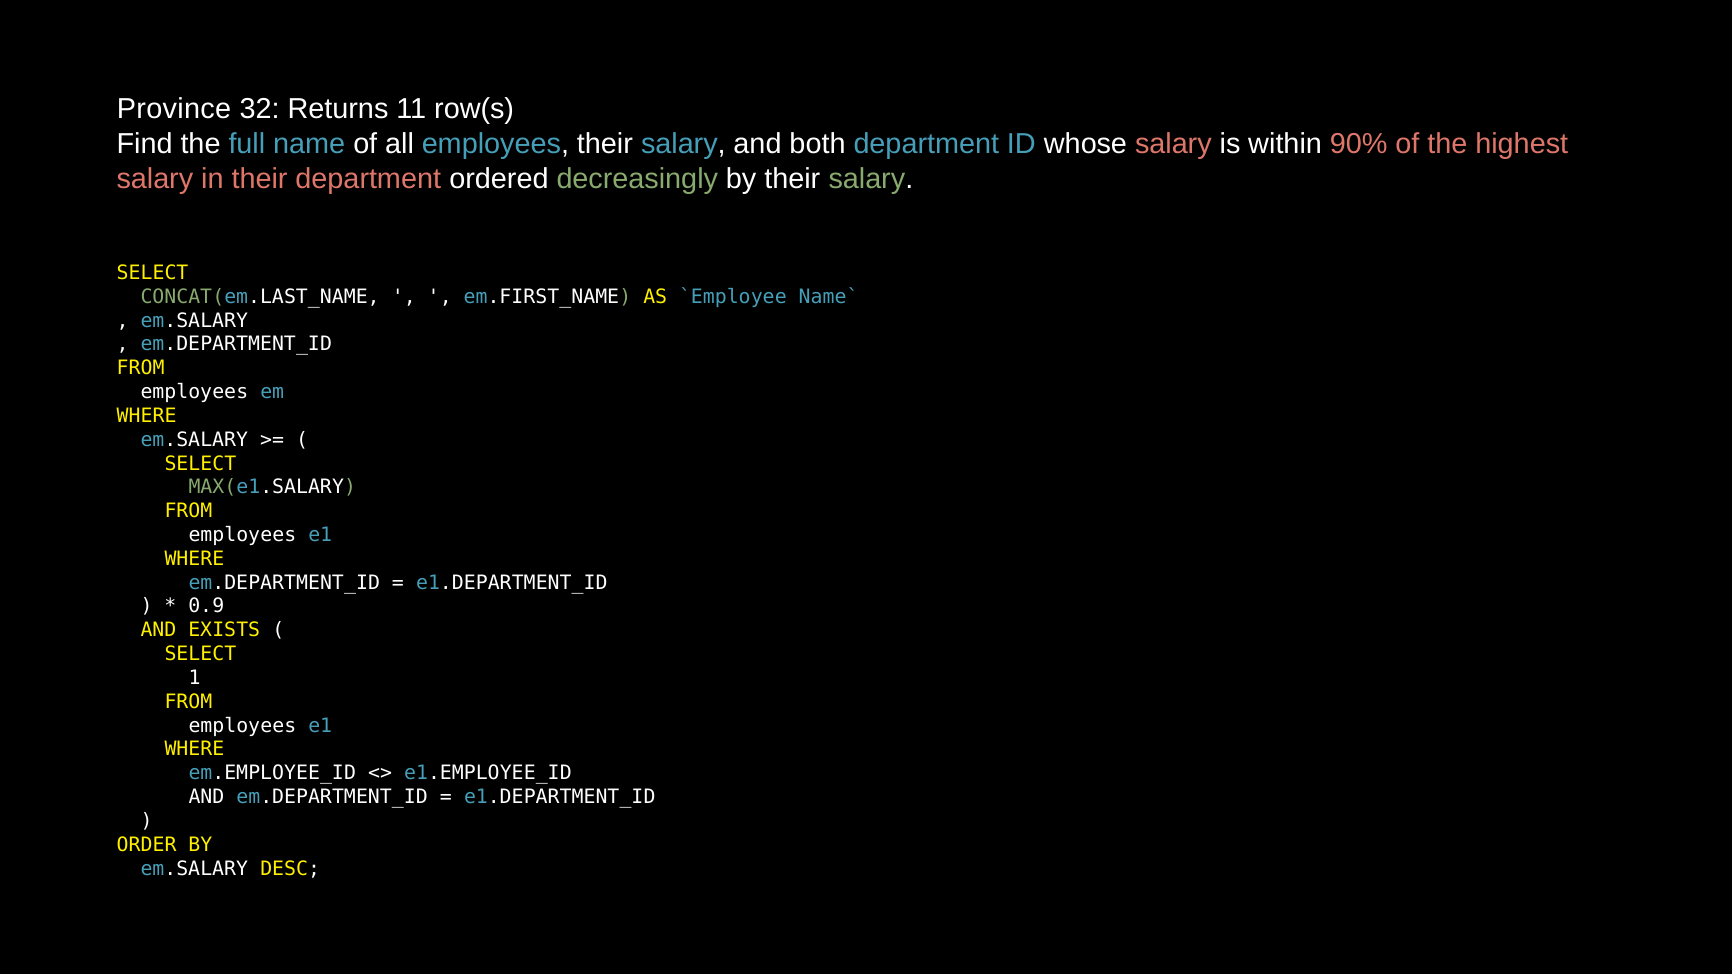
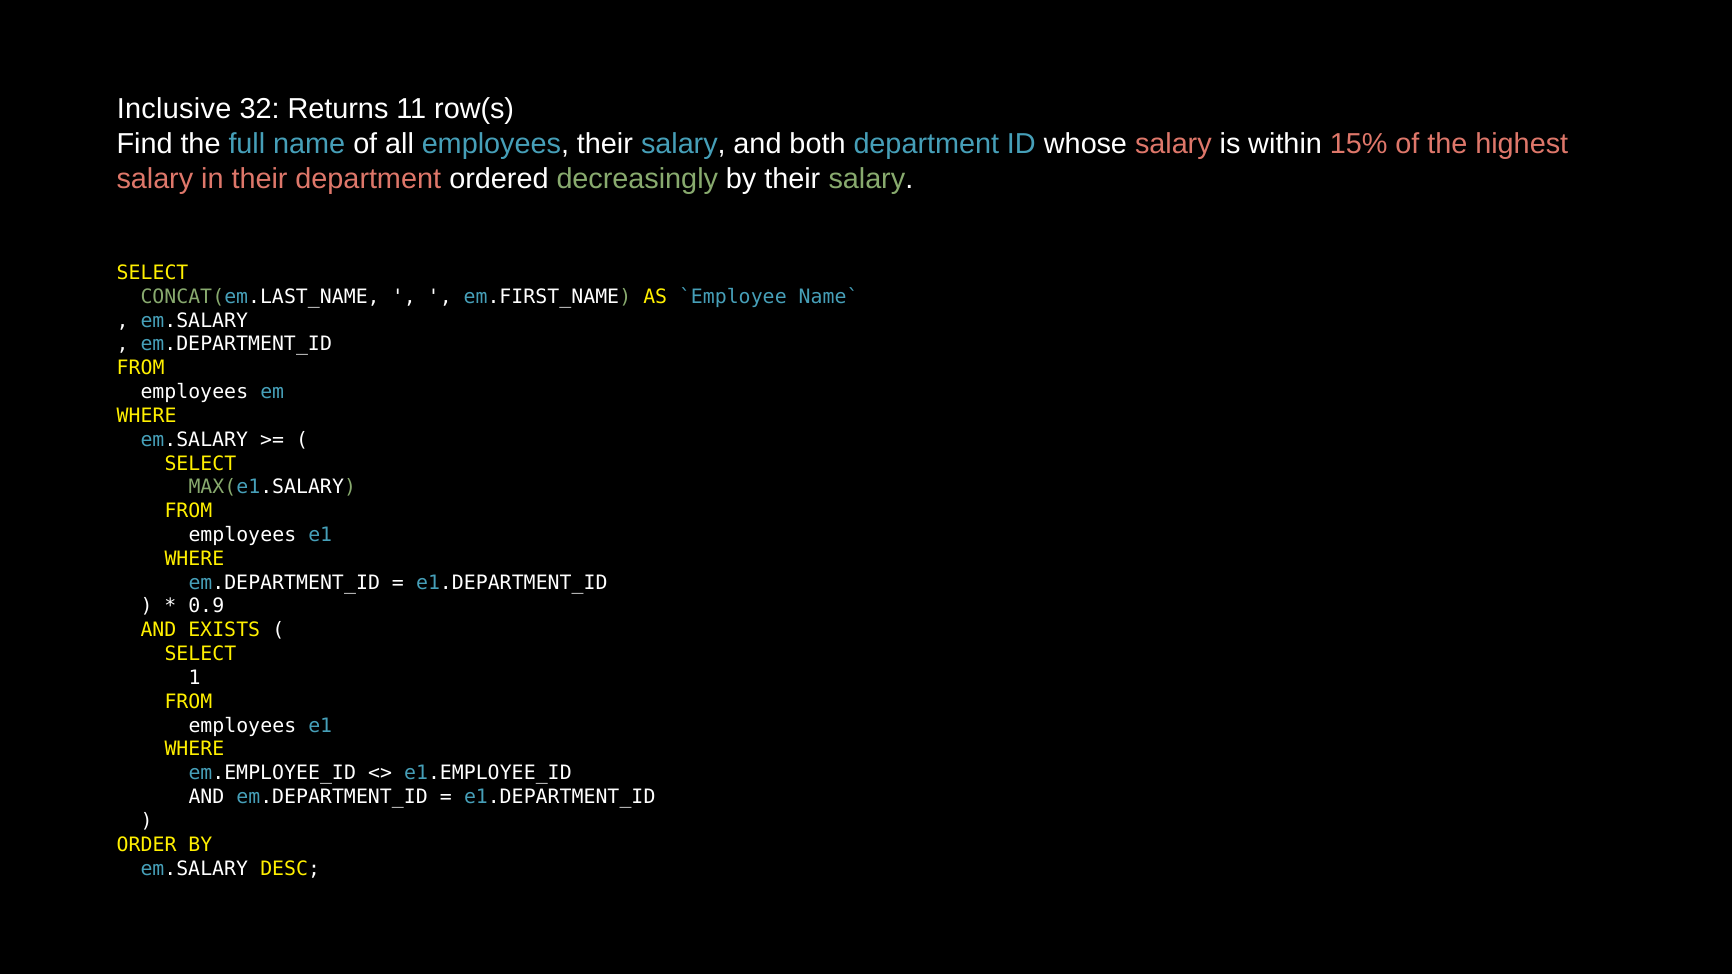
Province: Province -> Inclusive
90%: 90% -> 15%
